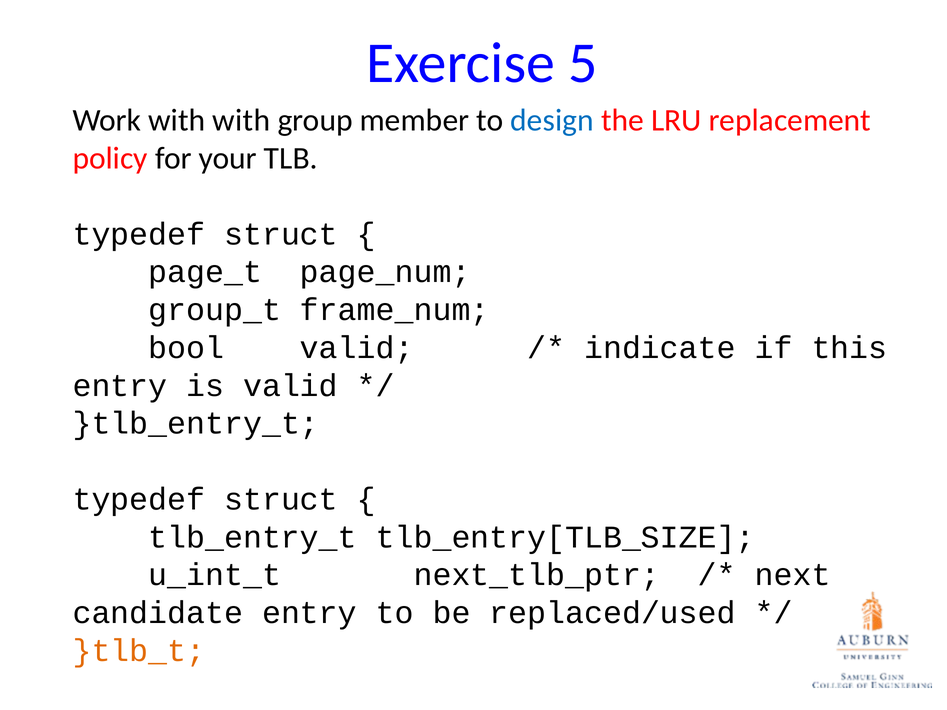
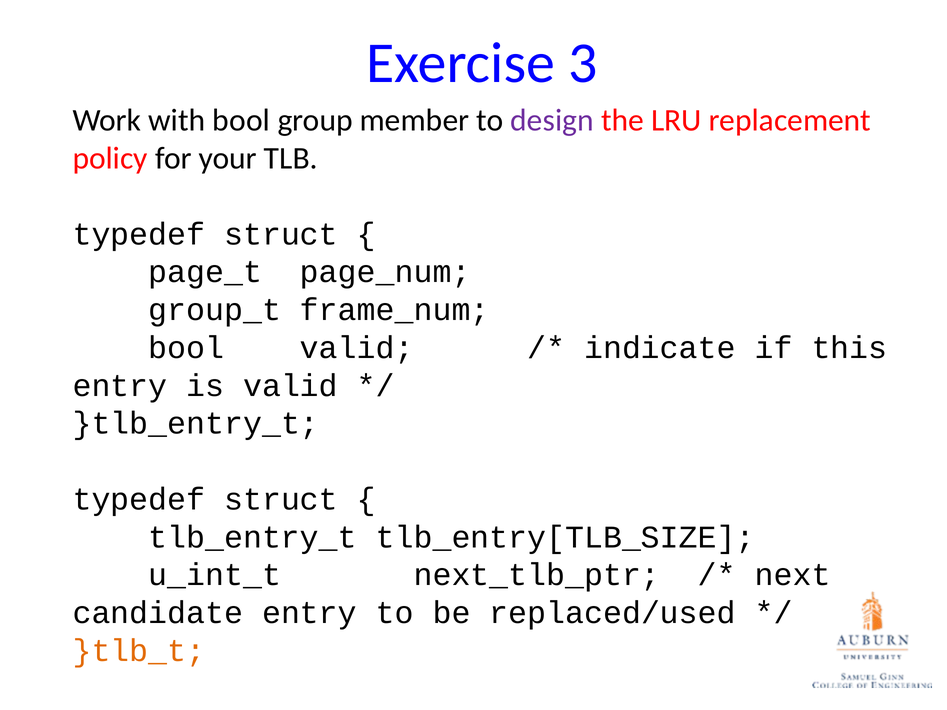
5: 5 -> 3
with with: with -> bool
design colour: blue -> purple
